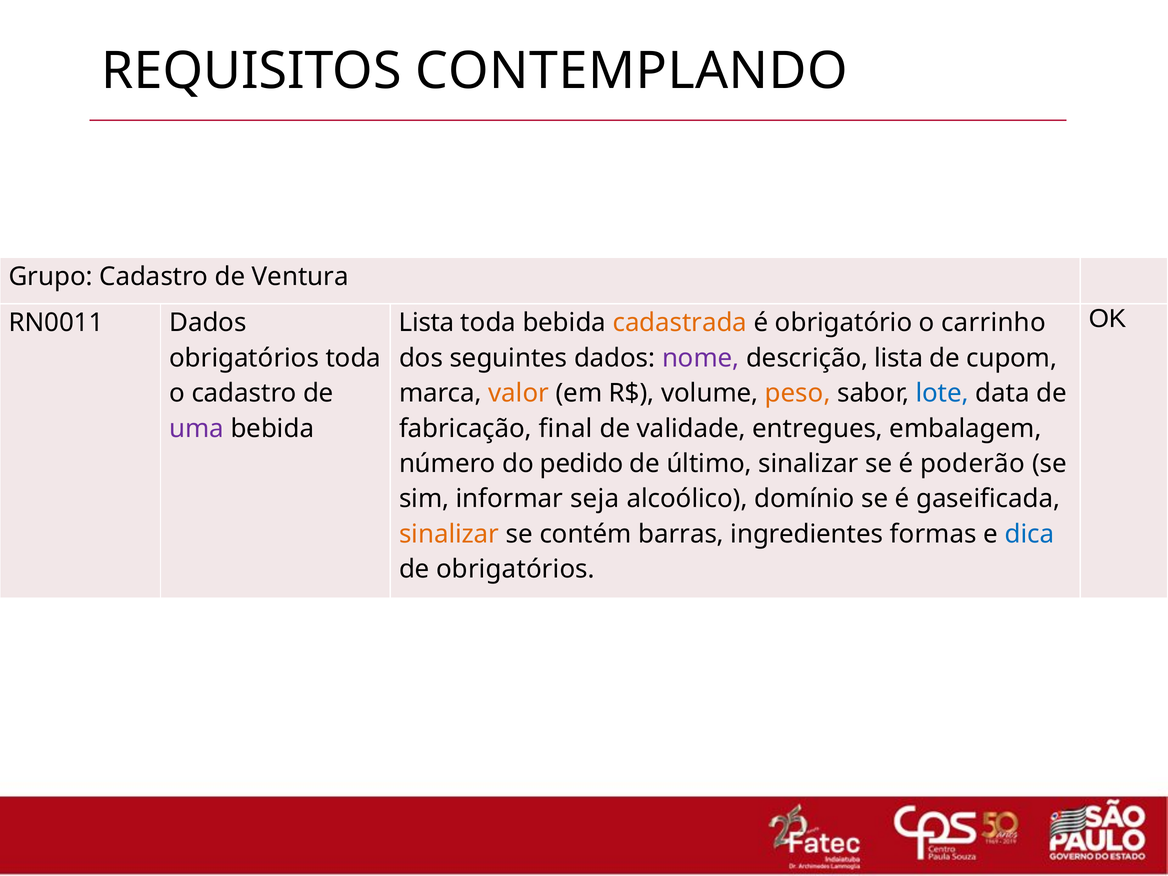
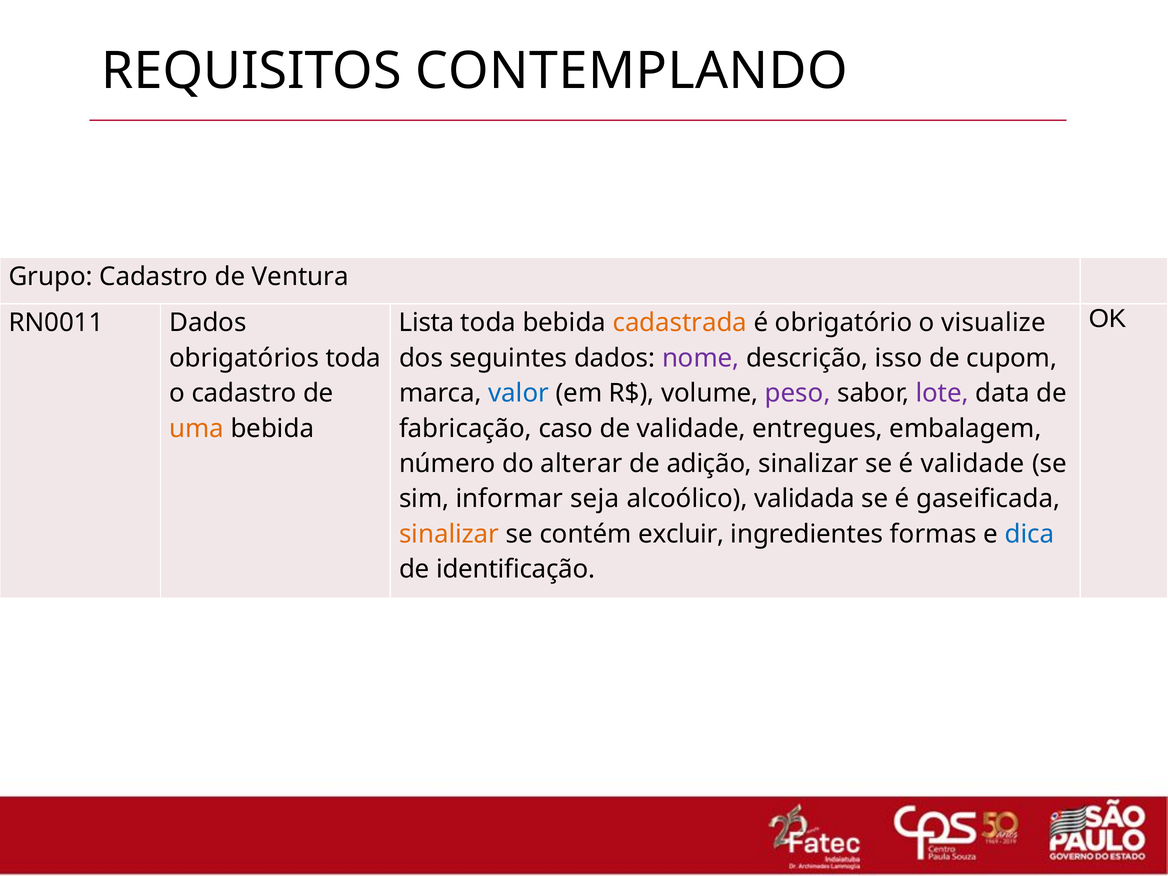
carrinho: carrinho -> visualize
descrição lista: lista -> isso
valor colour: orange -> blue
peso colour: orange -> purple
lote colour: blue -> purple
uma colour: purple -> orange
final: final -> caso
pedido: pedido -> alterar
último: último -> adição
é poderão: poderão -> validade
domínio: domínio -> validada
barras: barras -> excluir
de obrigatórios: obrigatórios -> identificação
